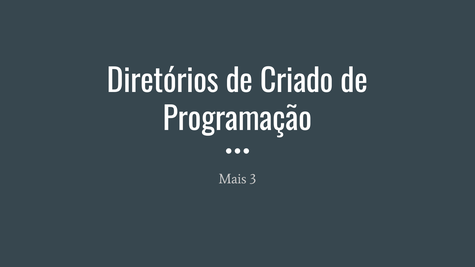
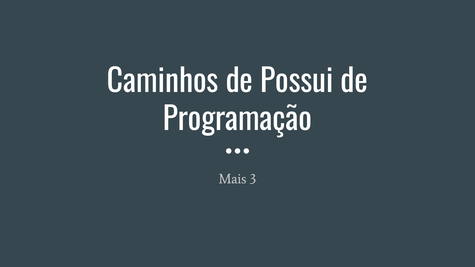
Diretórios: Diretórios -> Caminhos
Criado: Criado -> Possui
